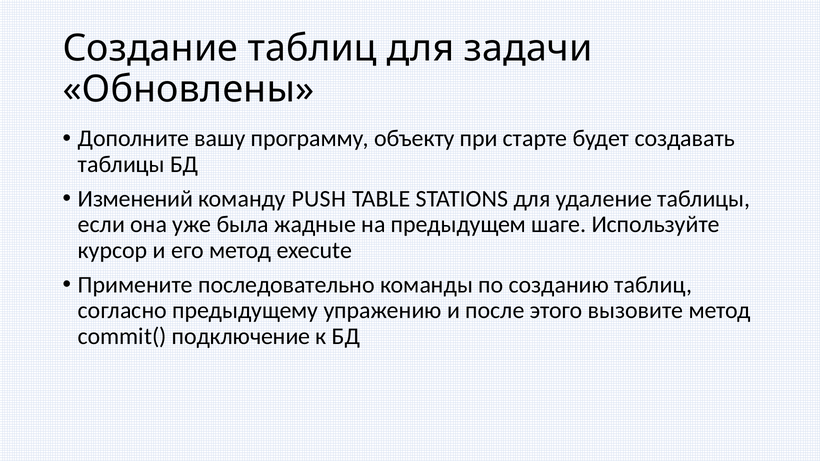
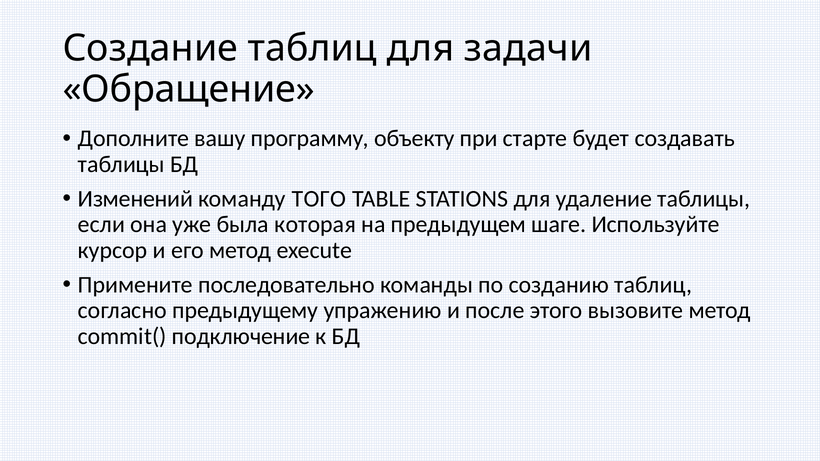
Обновлены: Обновлены -> Обращение
PUSH: PUSH -> ТОГО
жадные: жадные -> которая
